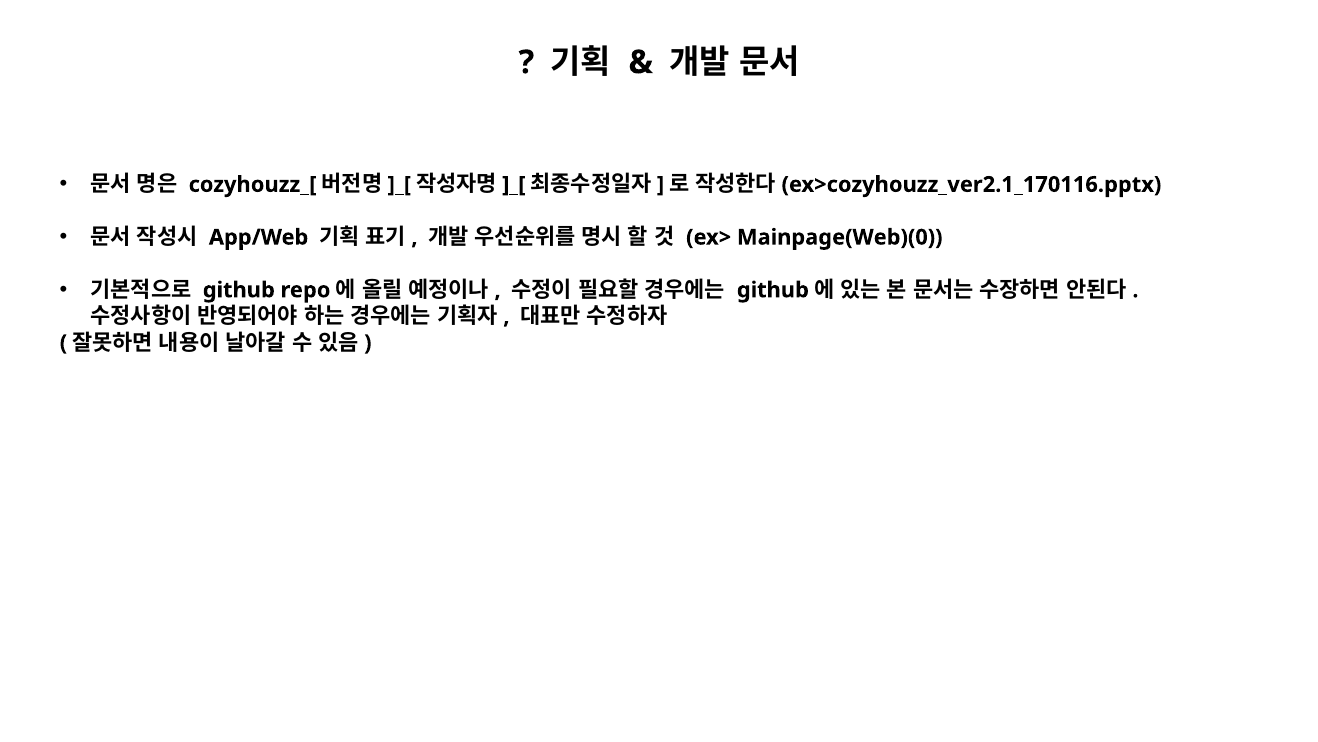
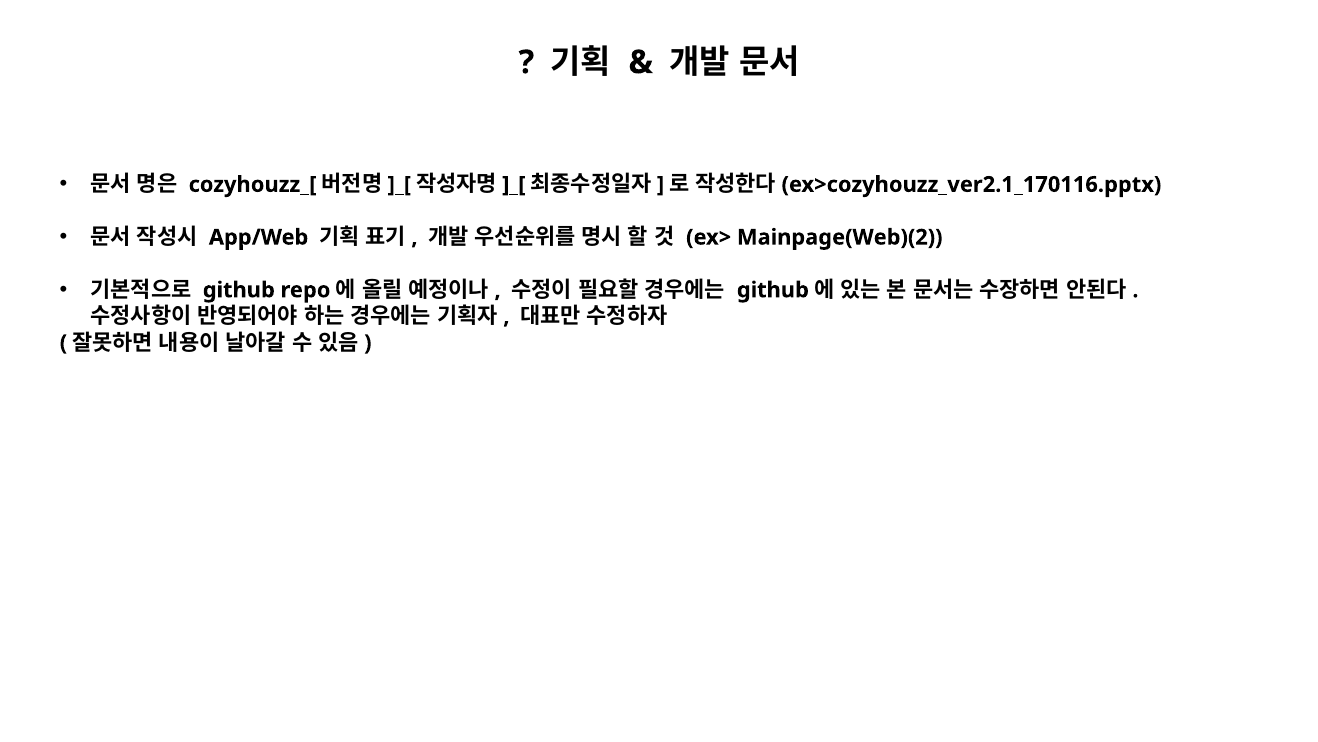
Mainpage(Web)(0: Mainpage(Web)(0 -> Mainpage(Web)(2
